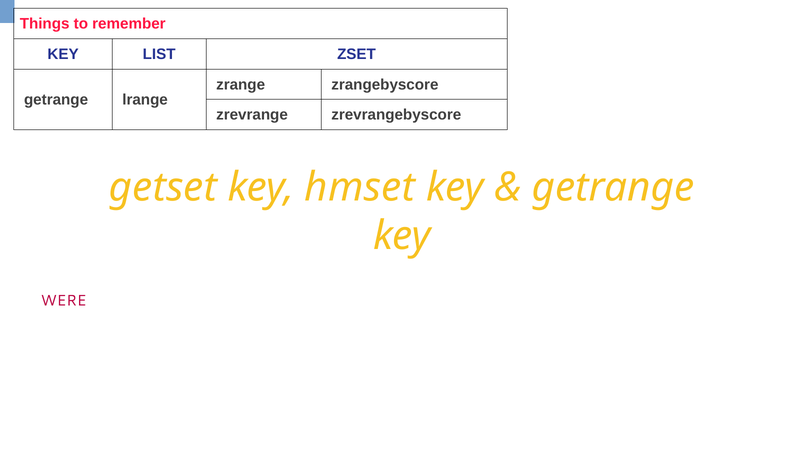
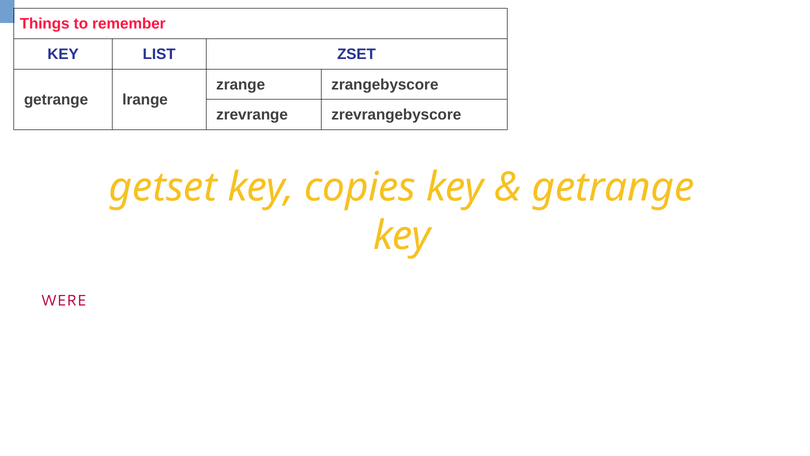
hmset: hmset -> copies
